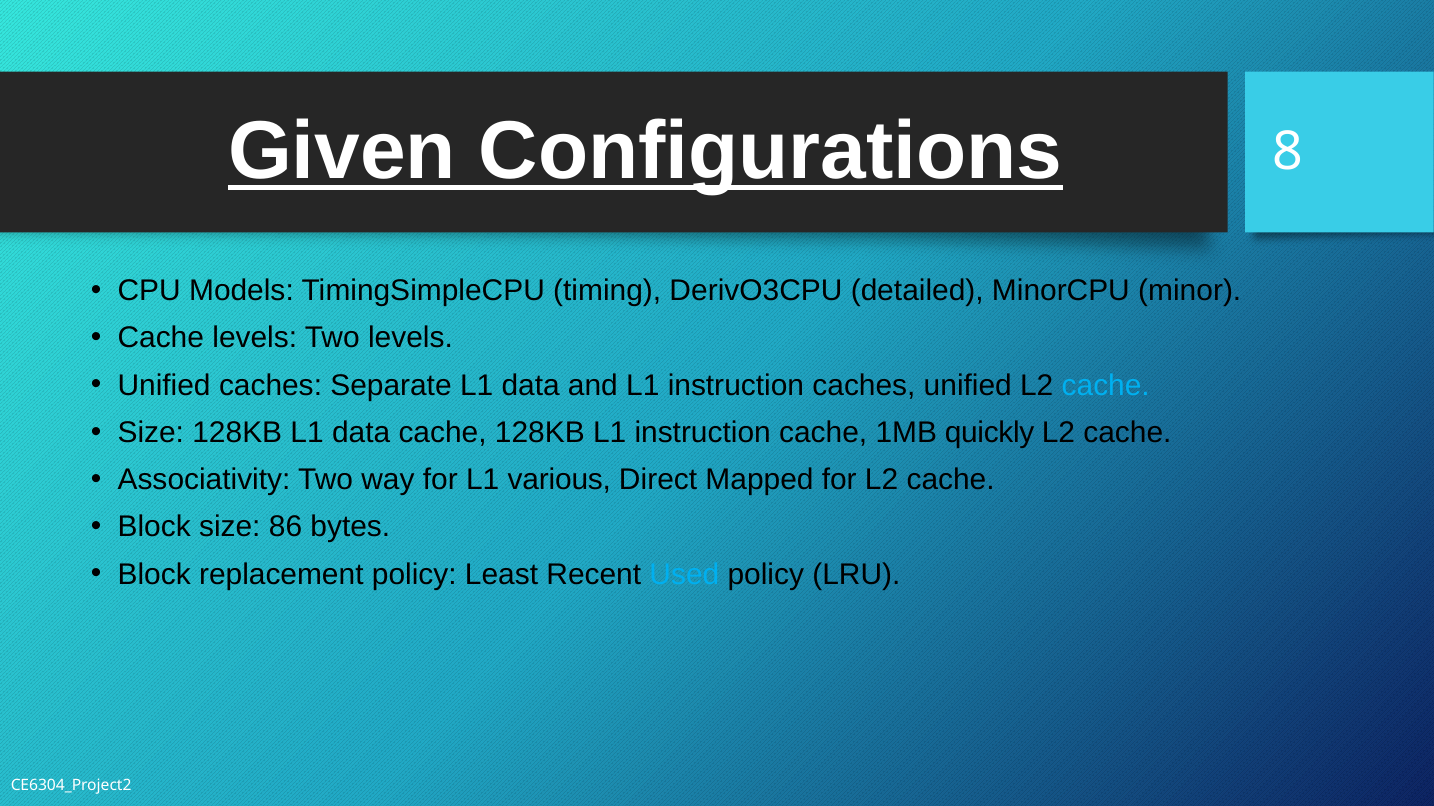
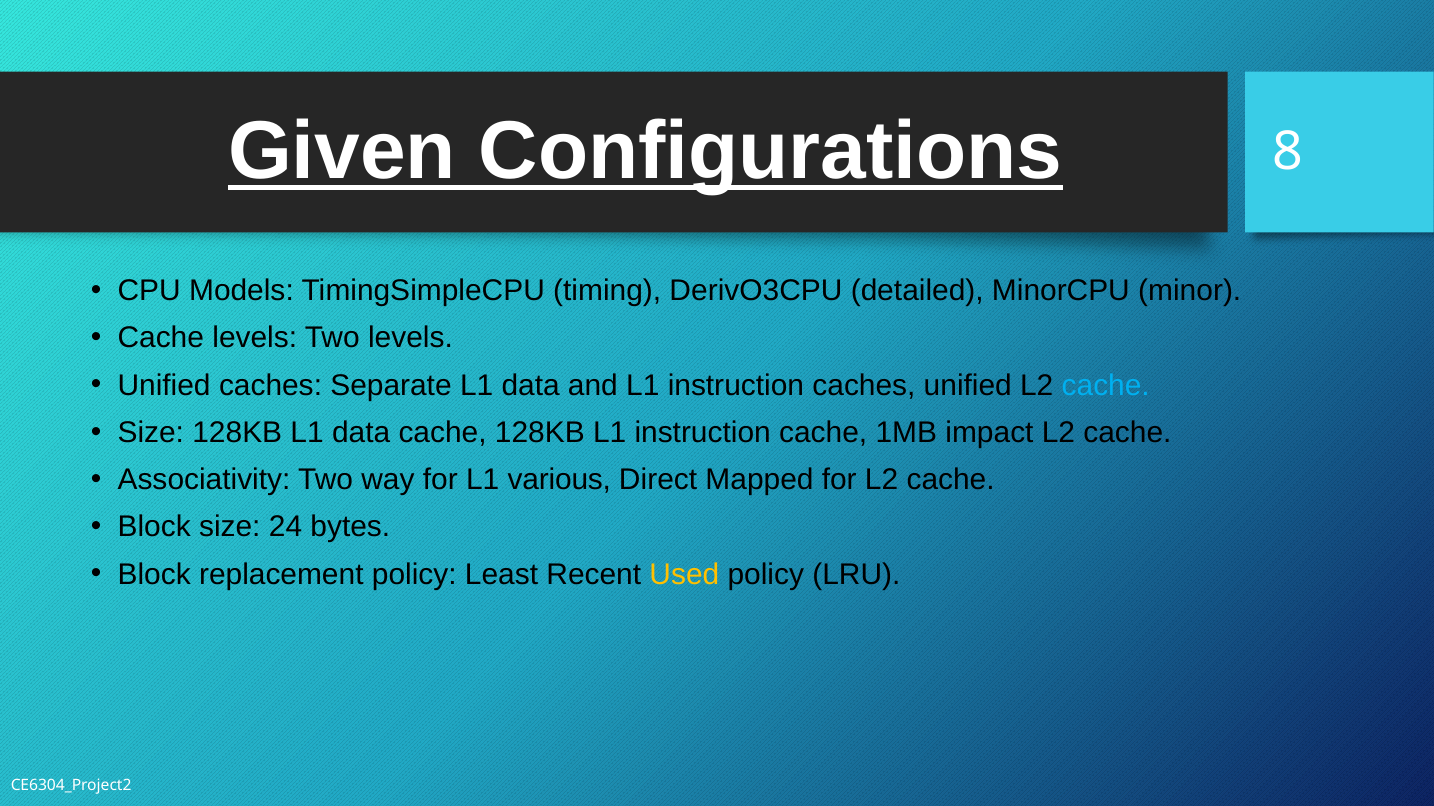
quickly: quickly -> impact
86: 86 -> 24
Used colour: light blue -> yellow
